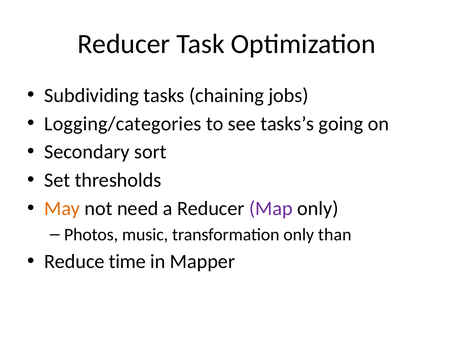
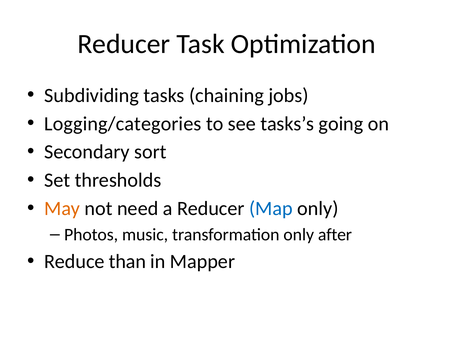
Map colour: purple -> blue
than: than -> after
time: time -> than
